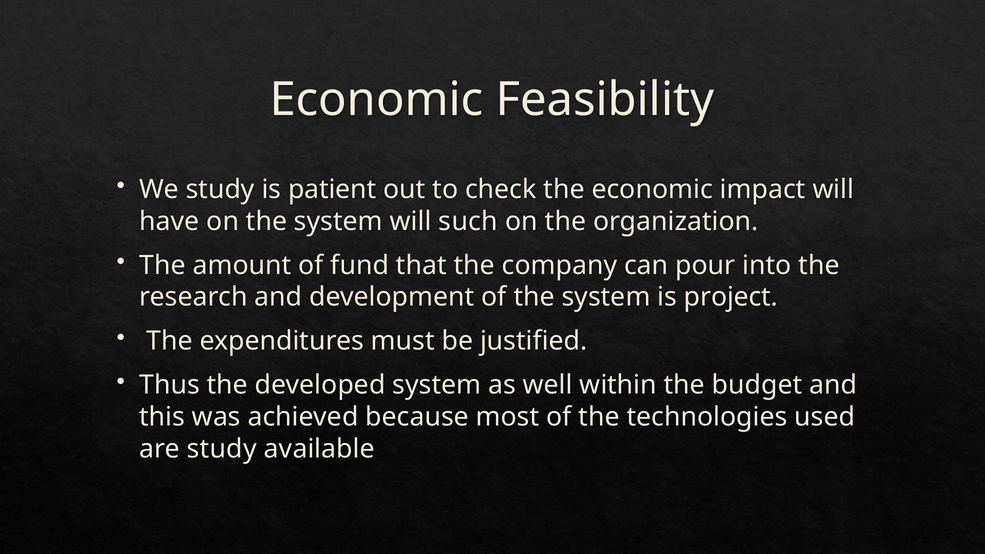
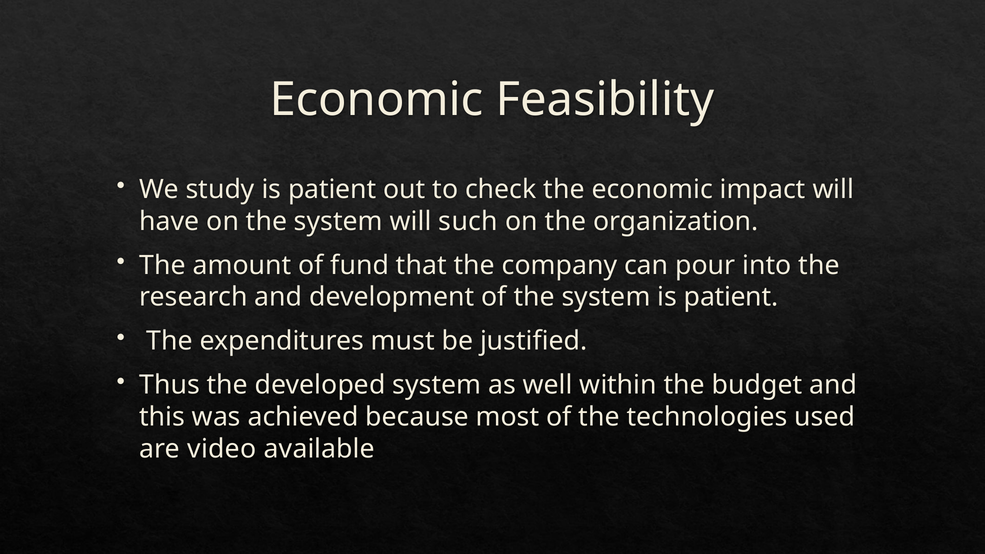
system is project: project -> patient
are study: study -> video
